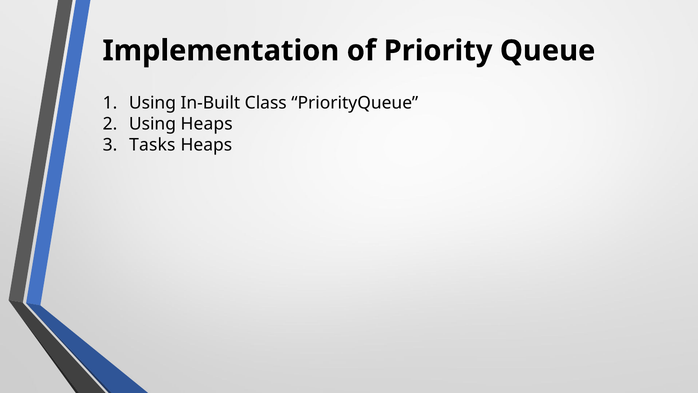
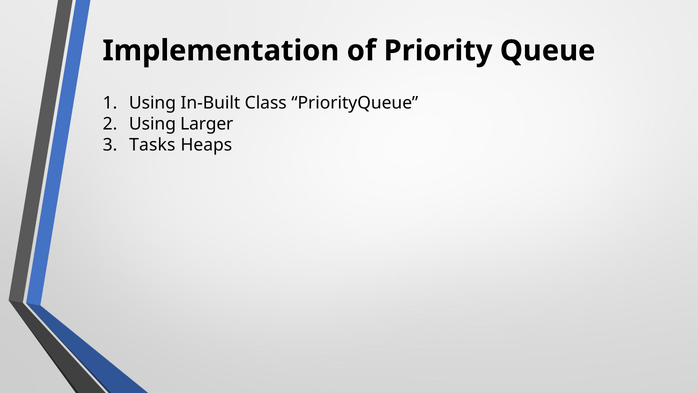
Using Heaps: Heaps -> Larger
